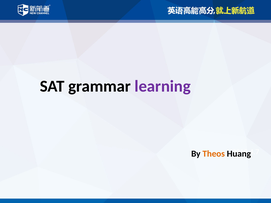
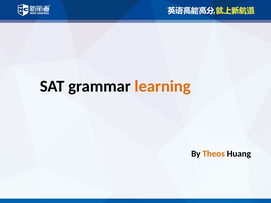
learning colour: purple -> orange
